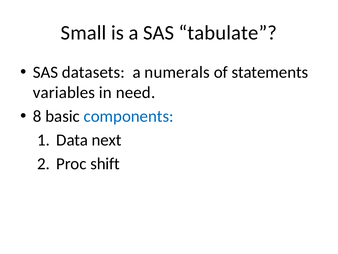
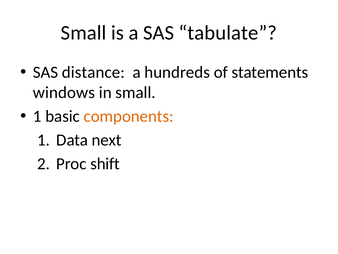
datasets: datasets -> distance
numerals: numerals -> hundreds
variables: variables -> windows
in need: need -> small
8 at (37, 116): 8 -> 1
components colour: blue -> orange
